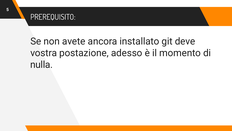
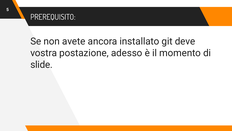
nulla: nulla -> slide
